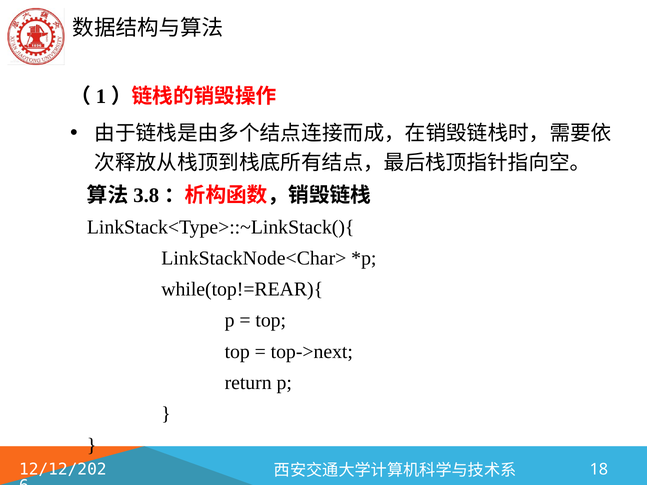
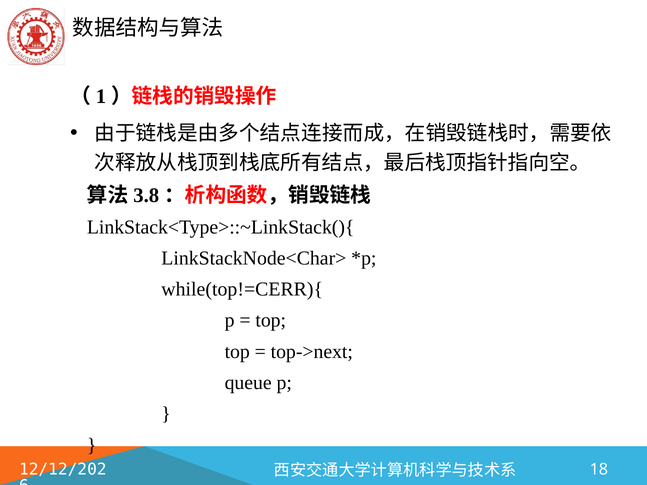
while(top!=REAR){: while(top!=REAR){ -> while(top!=CERR){
return: return -> queue
